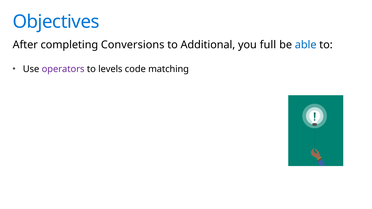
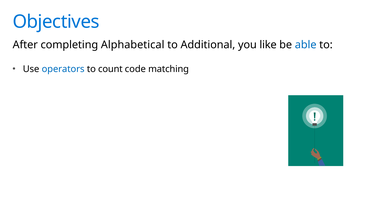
Conversions: Conversions -> Alphabetical
full: full -> like
operators colour: purple -> blue
levels: levels -> count
